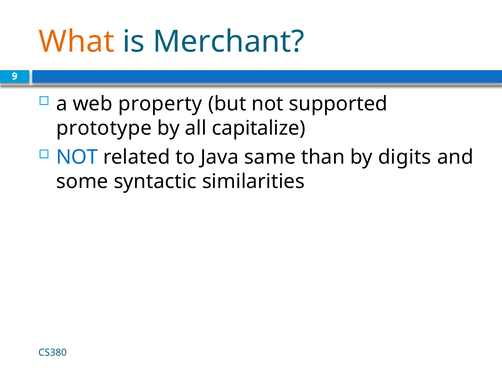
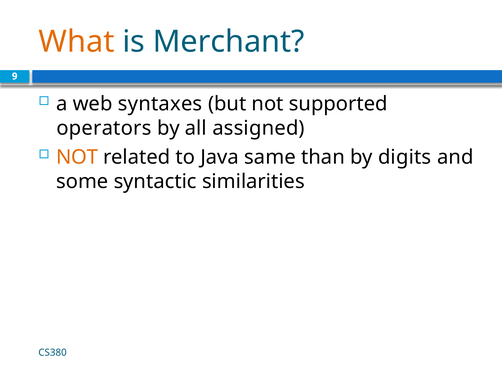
property: property -> syntaxes
prototype: prototype -> operators
capitalize: capitalize -> assigned
NOT at (77, 157) colour: blue -> orange
